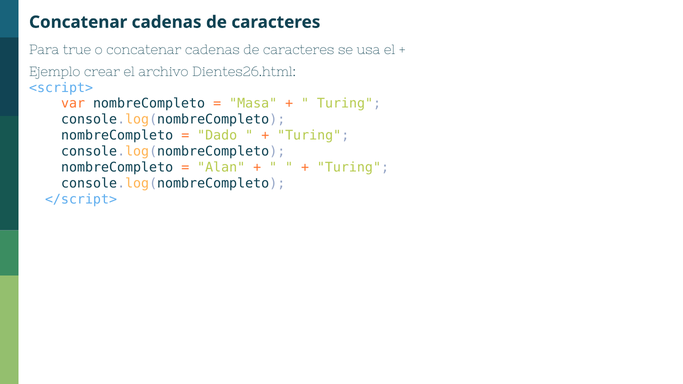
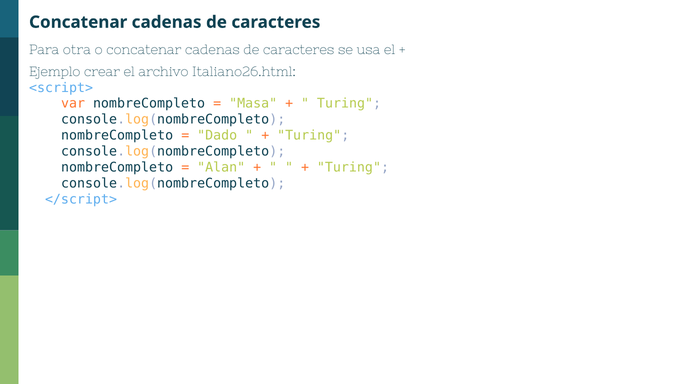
true: true -> otra
Dientes26.html: Dientes26.html -> Italiano26.html
